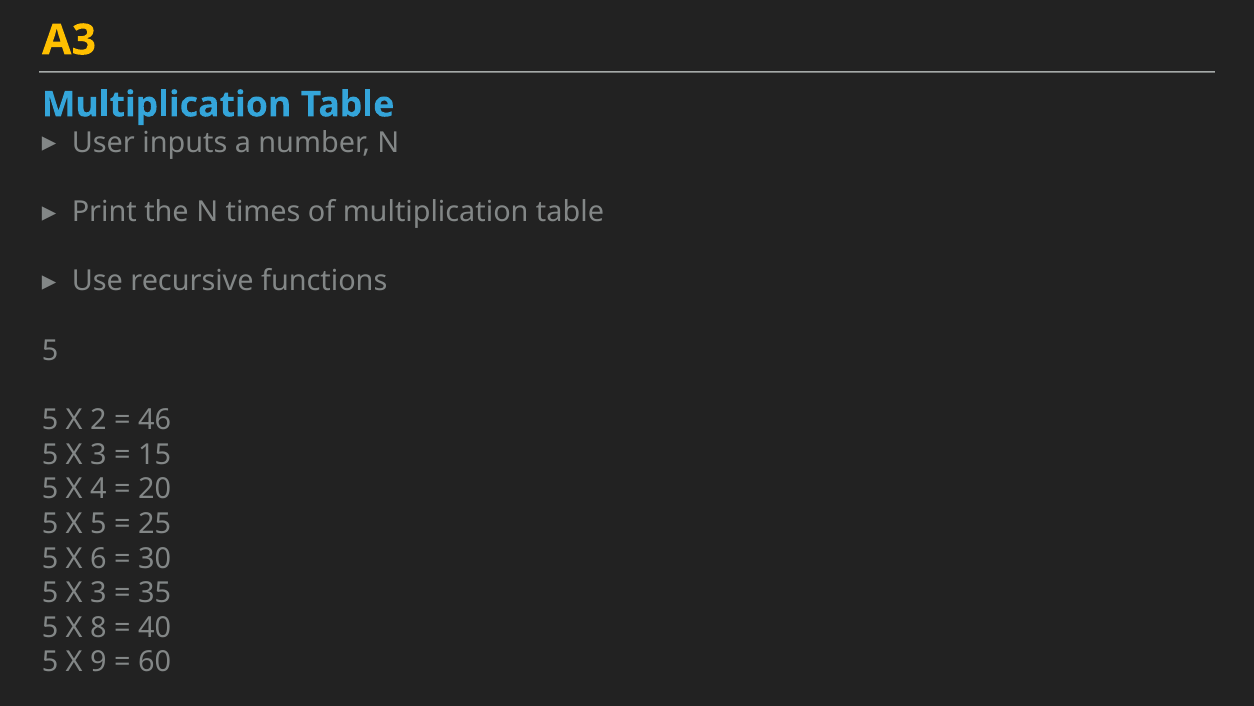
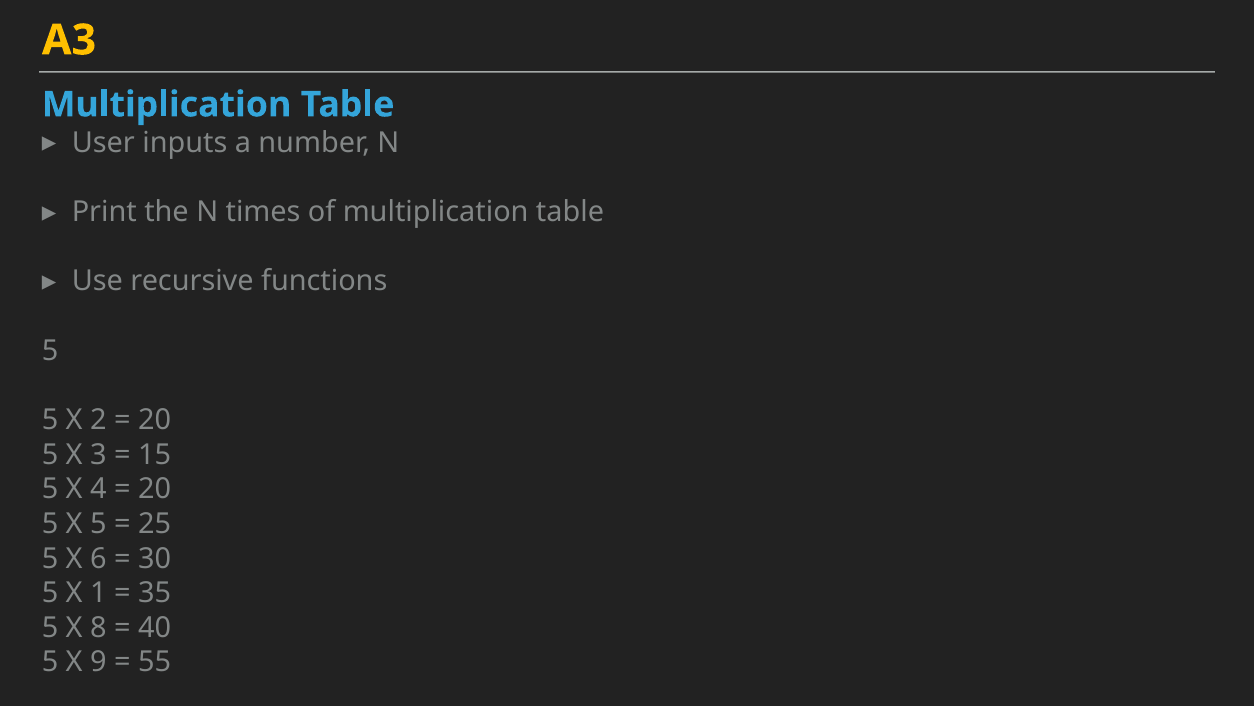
46 at (155, 420): 46 -> 20
3 at (98, 593): 3 -> 1
60: 60 -> 55
